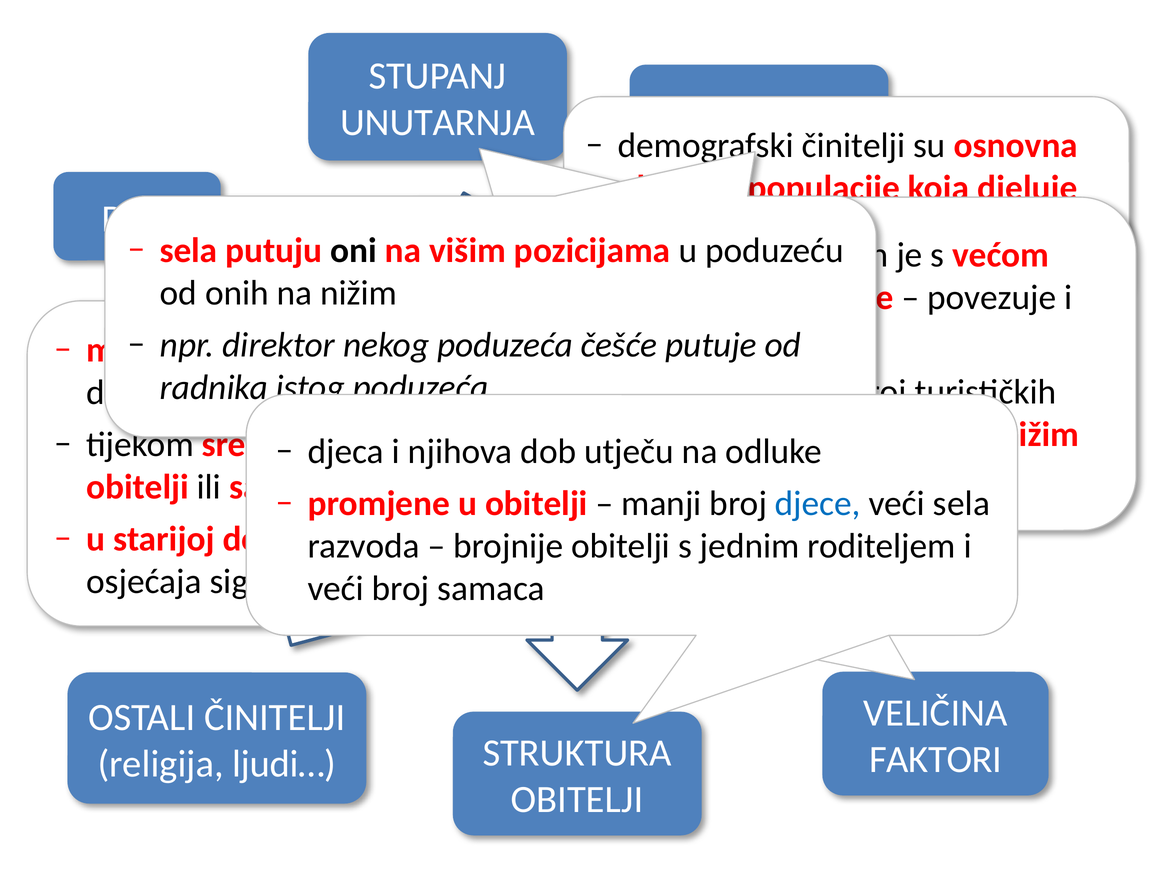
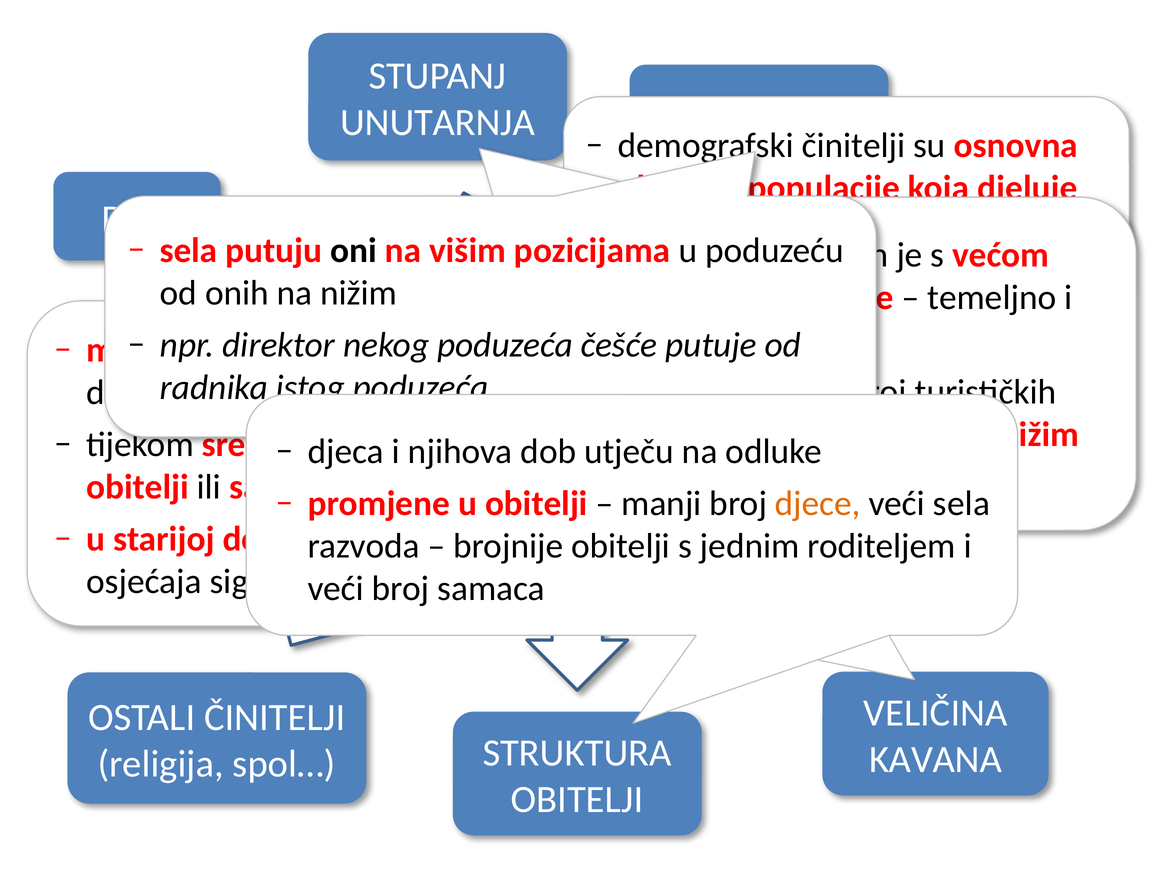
povezuje: povezuje -> temeljno
djece colour: blue -> orange
FAKTORI: FAKTORI -> KAVANA
ljudi…: ljudi… -> spol…
